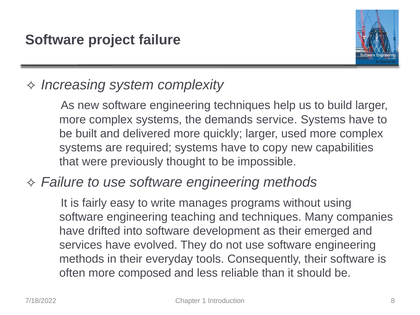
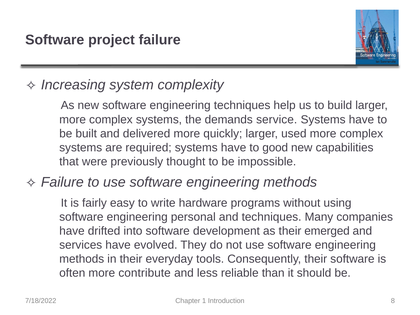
copy: copy -> good
manages: manages -> hardware
teaching: teaching -> personal
composed: composed -> contribute
